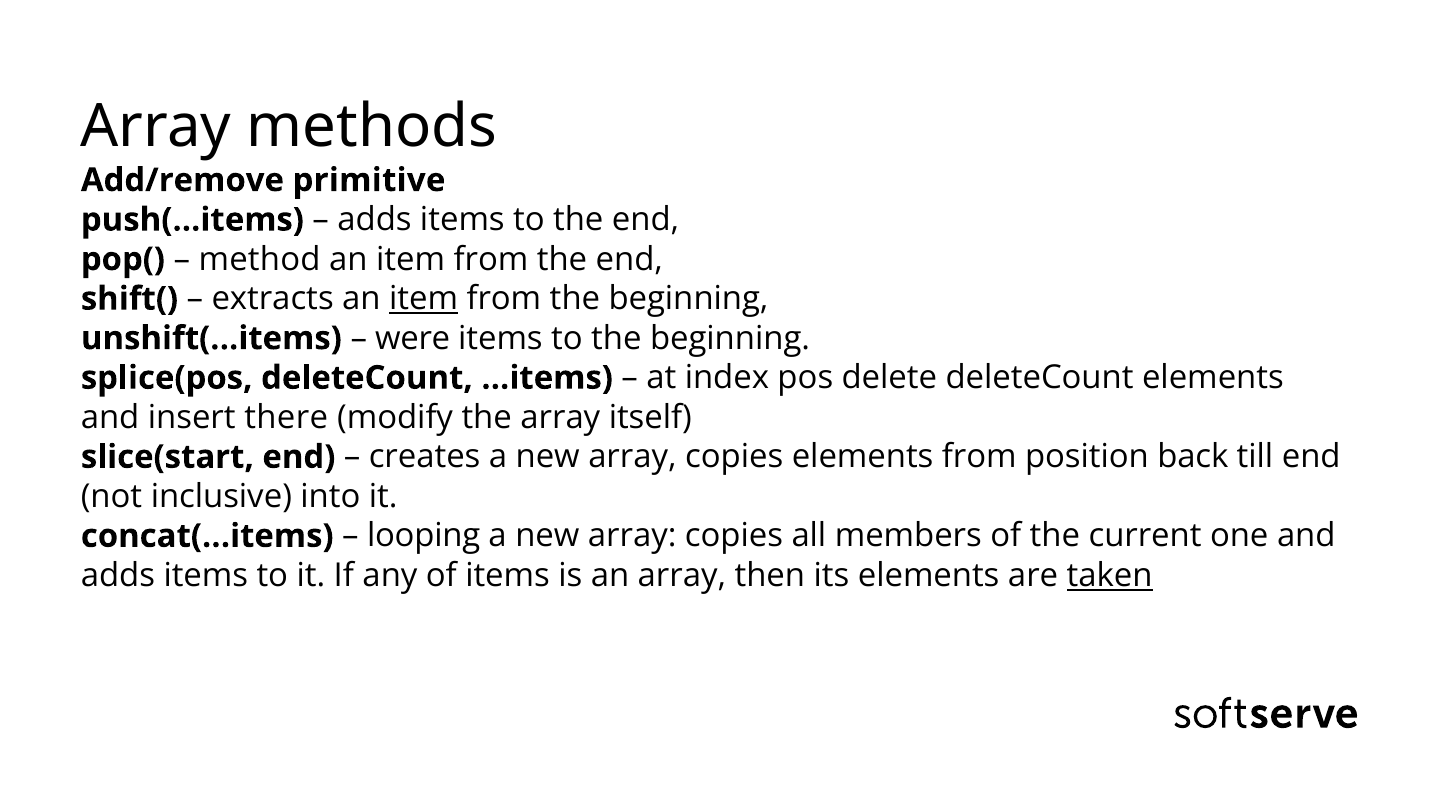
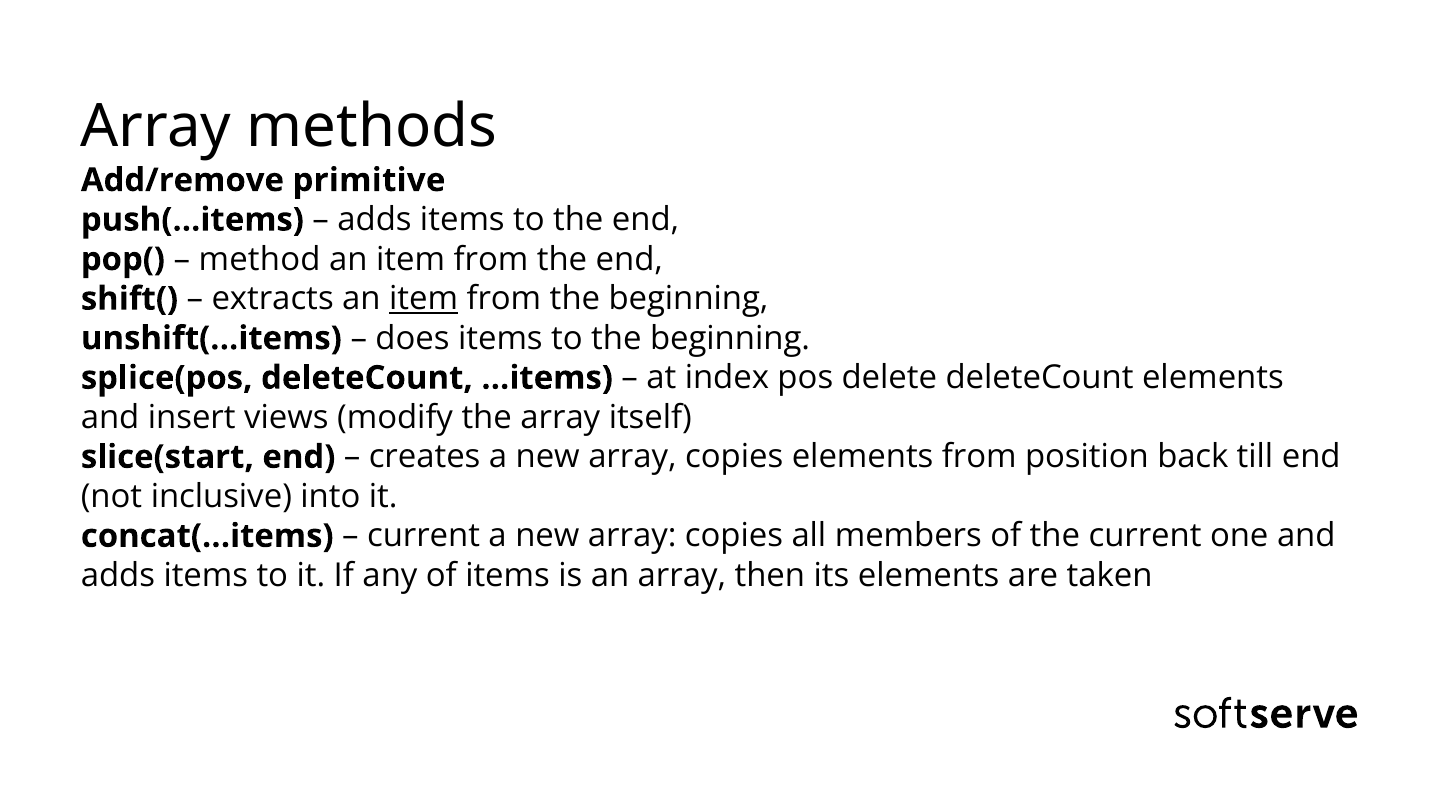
were: were -> does
there: there -> views
looping at (424, 536): looping -> current
taken underline: present -> none
